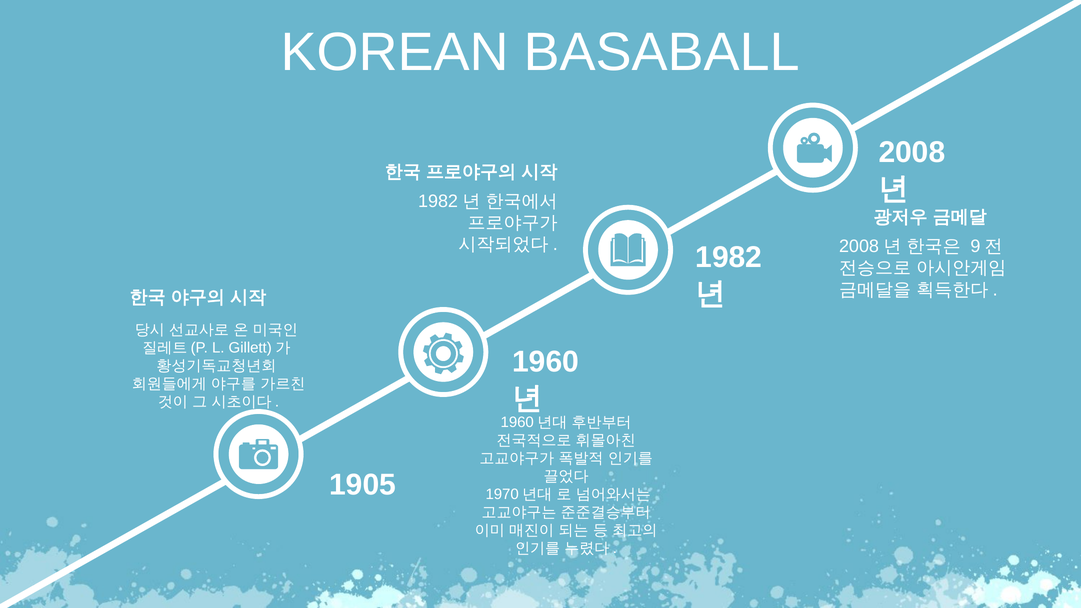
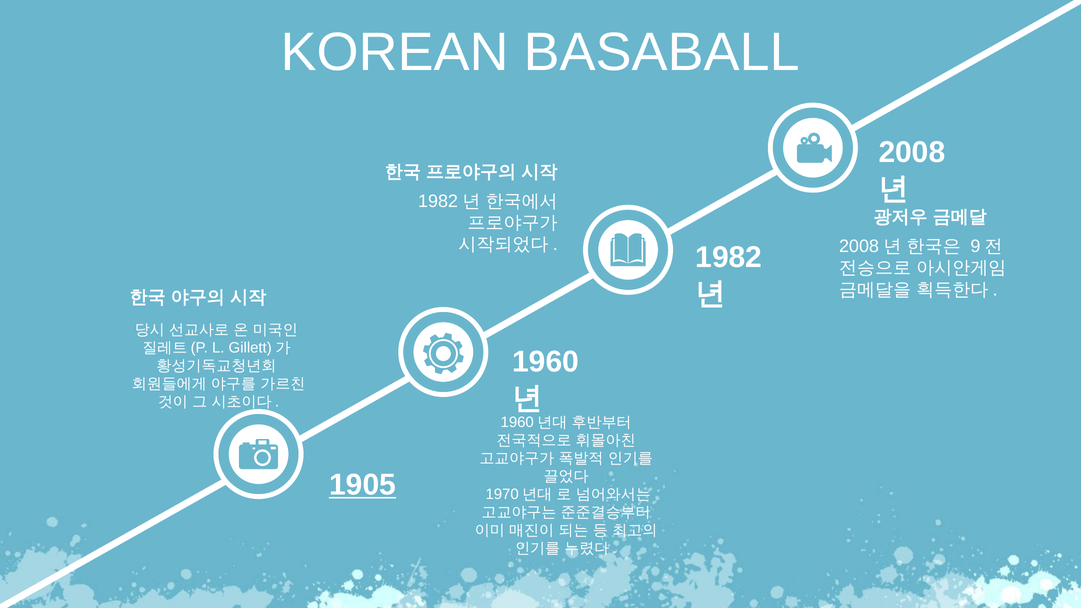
1905 underline: none -> present
